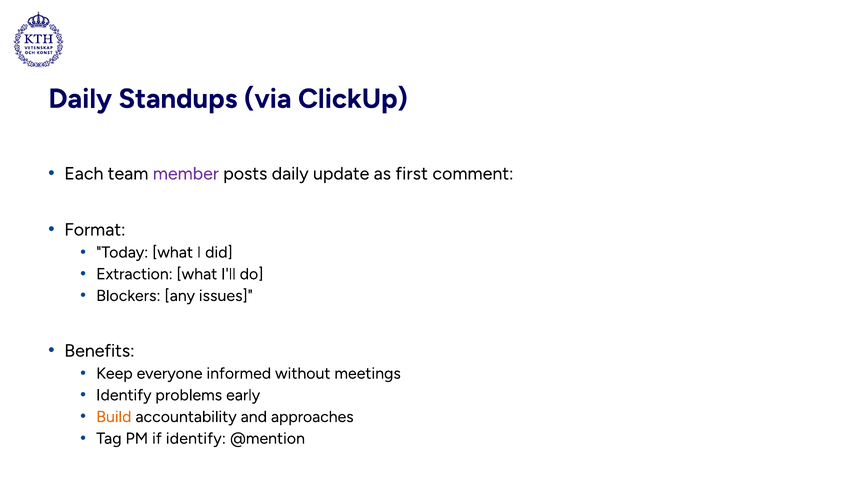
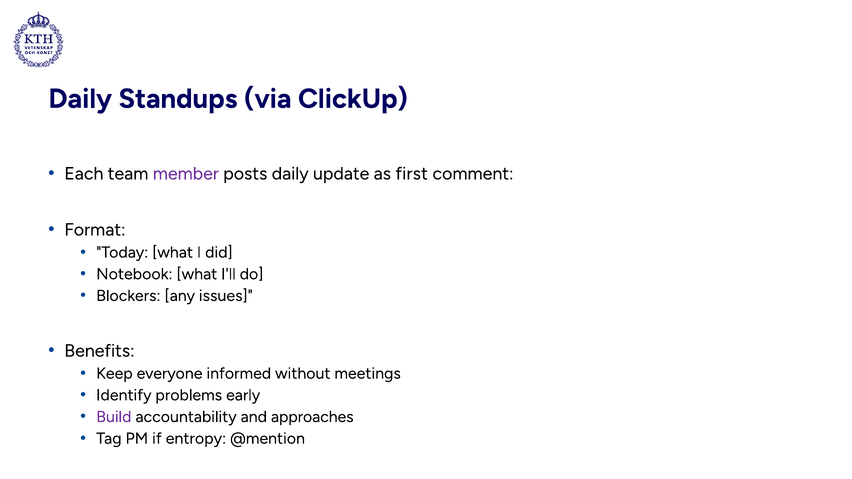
Extraction: Extraction -> Notebook
Build colour: orange -> purple
if identify: identify -> entropy
